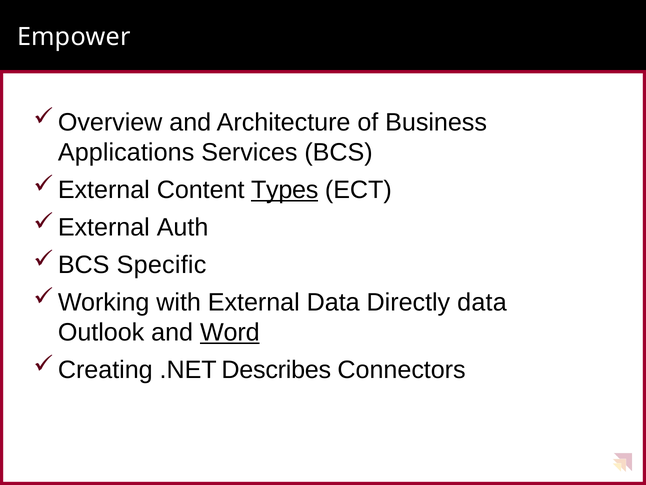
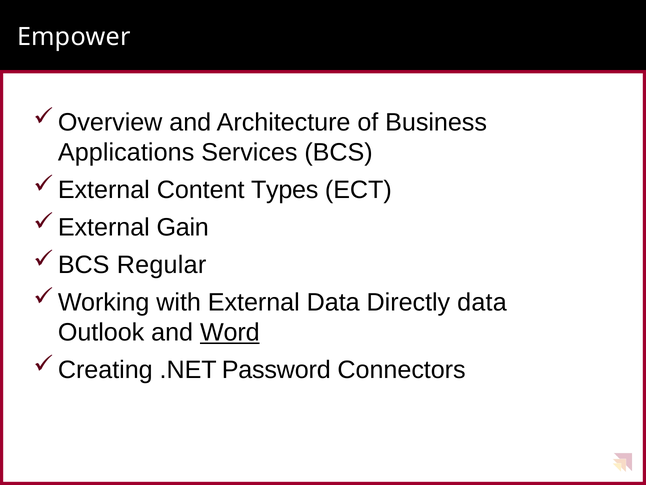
Types underline: present -> none
Auth: Auth -> Gain
Specific: Specific -> Regular
Describes: Describes -> Password
